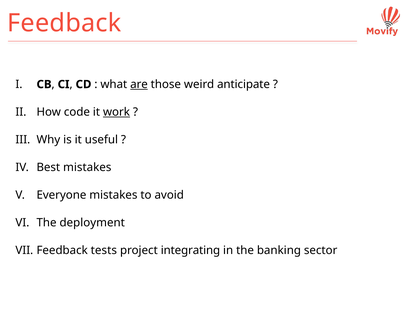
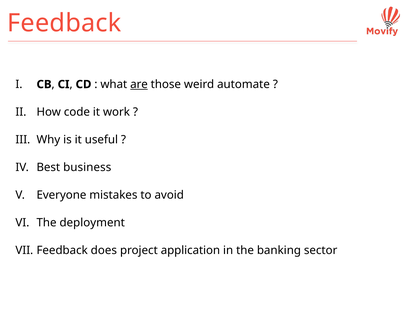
anticipate: anticipate -> automate
work underline: present -> none
Best mistakes: mistakes -> business
tests: tests -> does
integrating: integrating -> application
